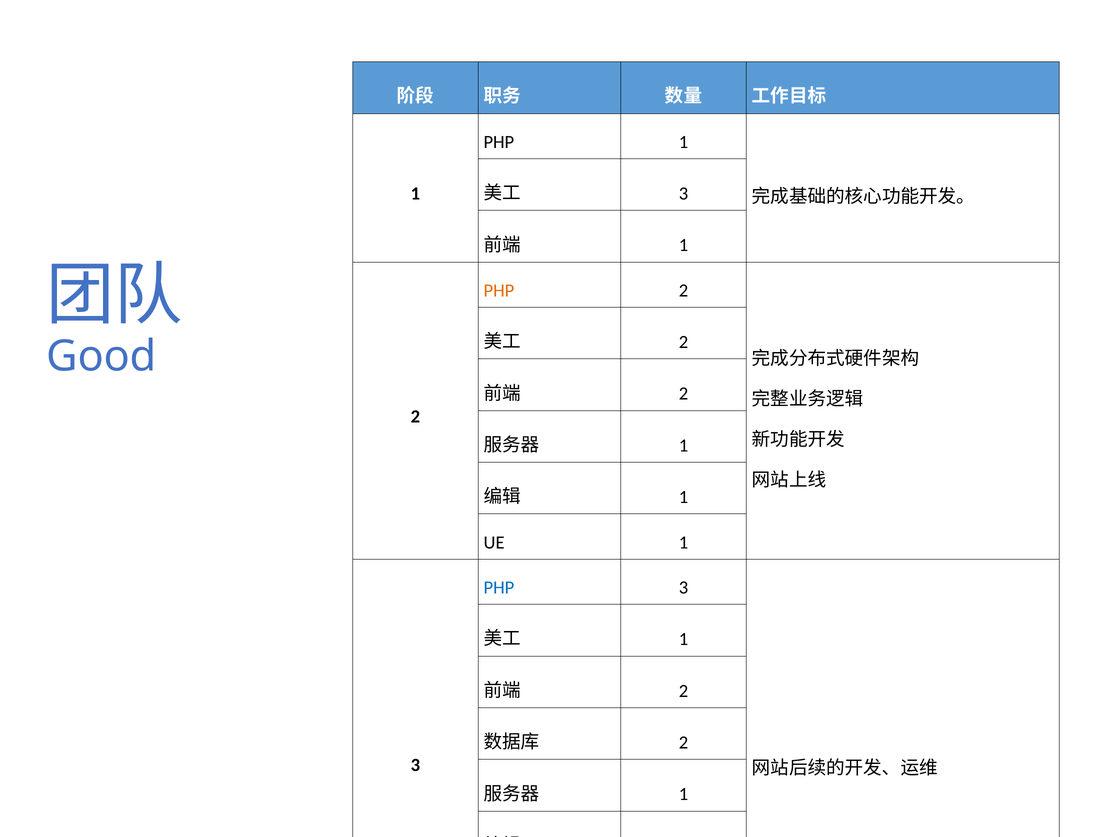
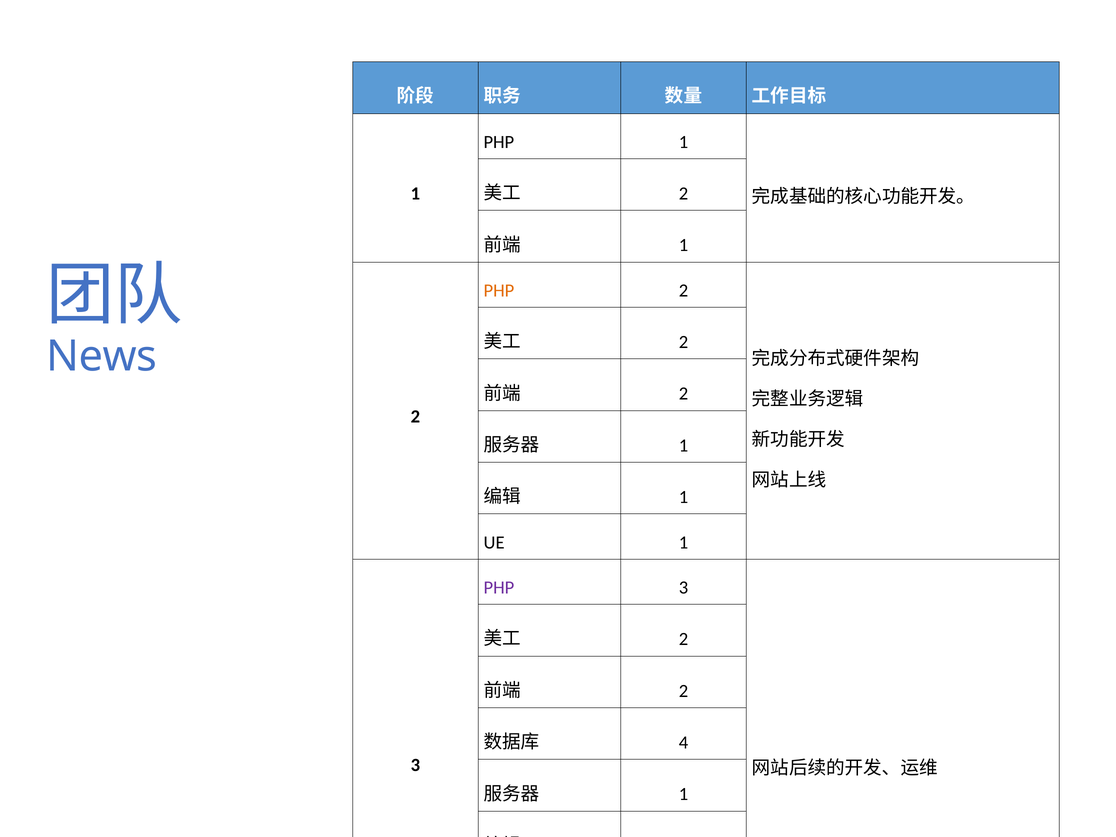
3 at (684, 194): 3 -> 2
Good: Good -> News
PHP at (499, 588) colour: blue -> purple
1 at (684, 639): 1 -> 2
2 at (684, 743): 2 -> 4
